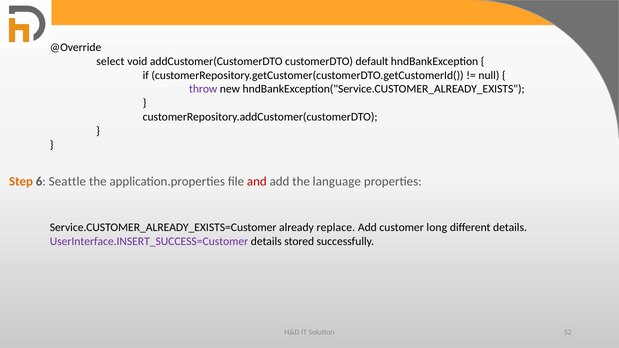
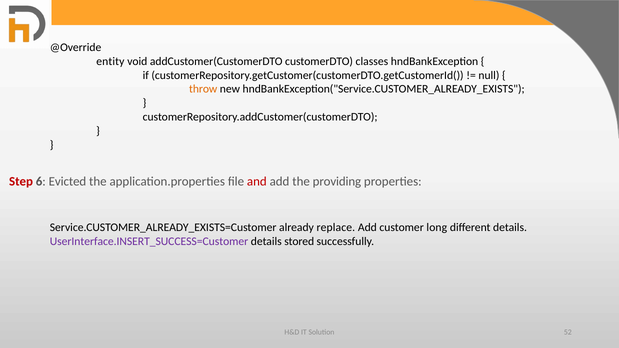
select: select -> entity
default: default -> classes
throw colour: purple -> orange
Step colour: orange -> red
Seattle: Seattle -> Evicted
language: language -> providing
